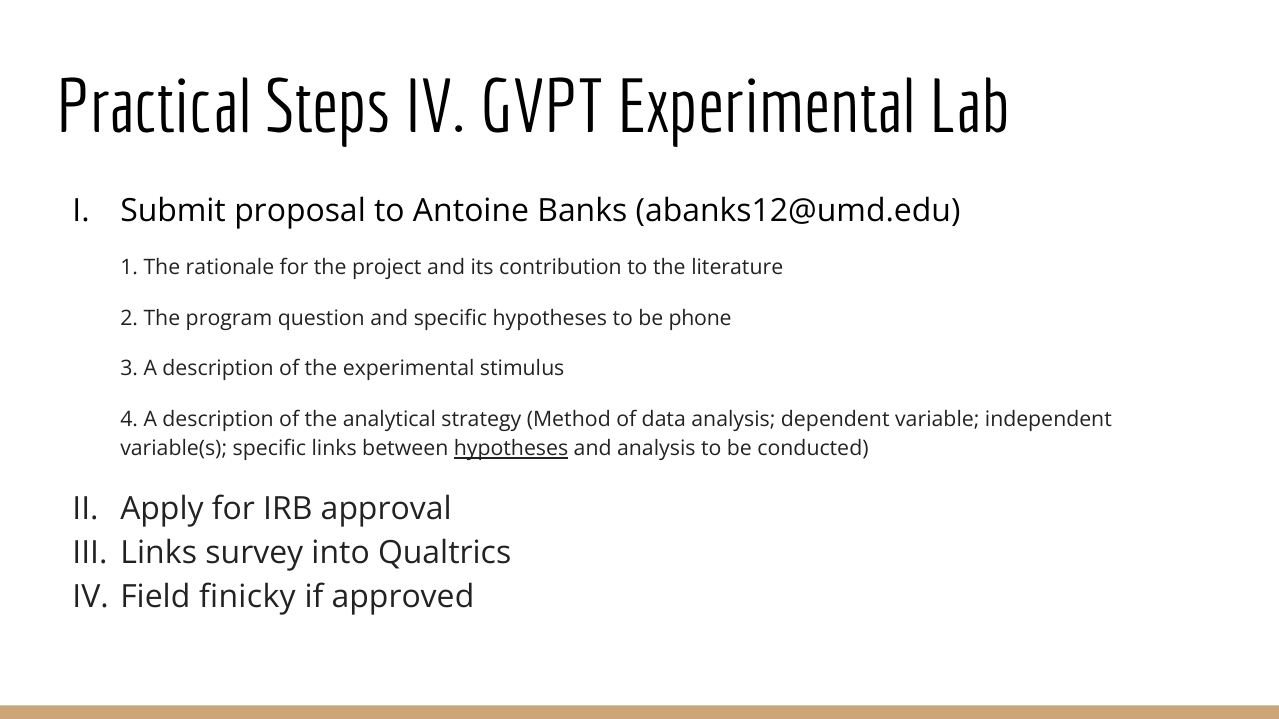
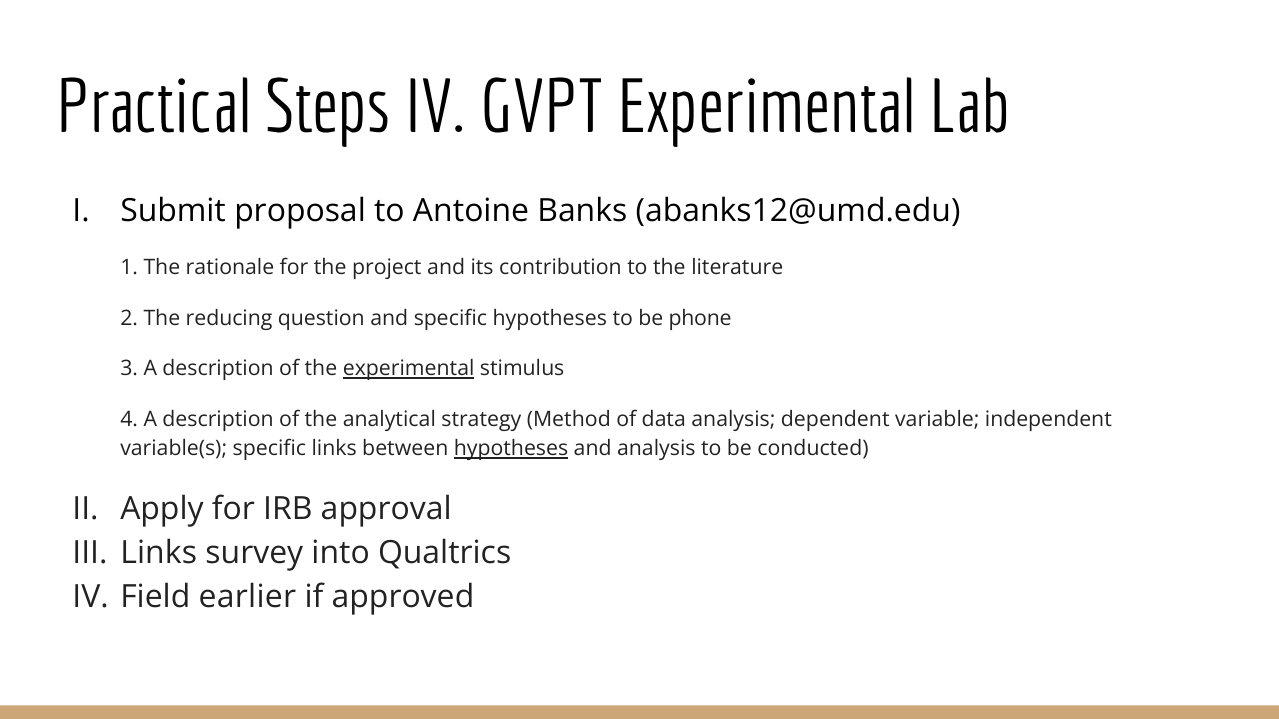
program: program -> reducing
experimental at (409, 369) underline: none -> present
finicky: finicky -> earlier
